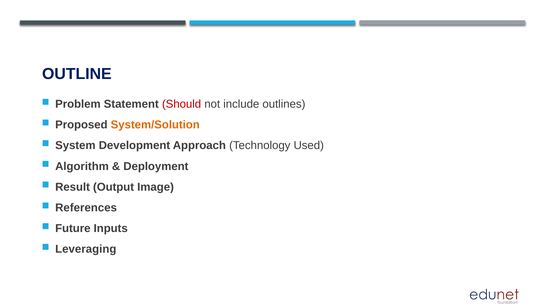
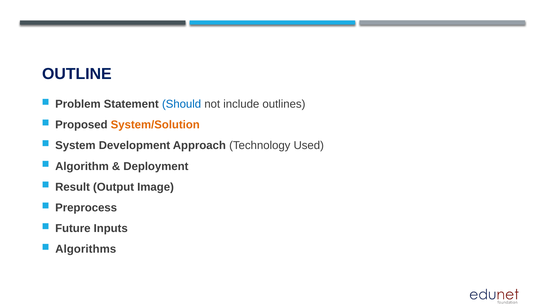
Should colour: red -> blue
References: References -> Preprocess
Leveraging: Leveraging -> Algorithms
